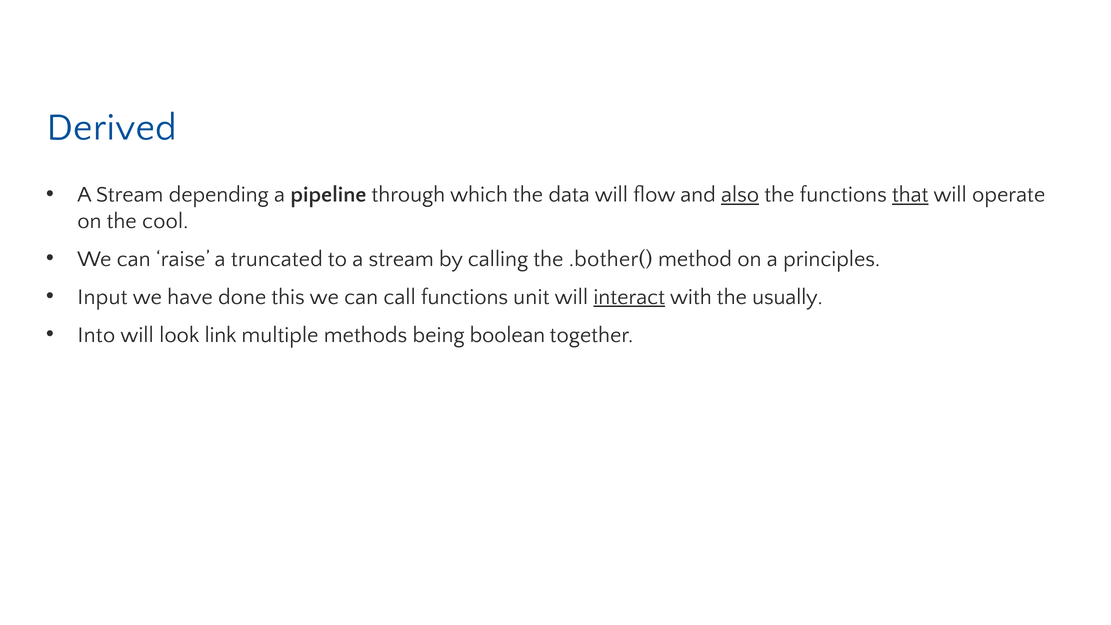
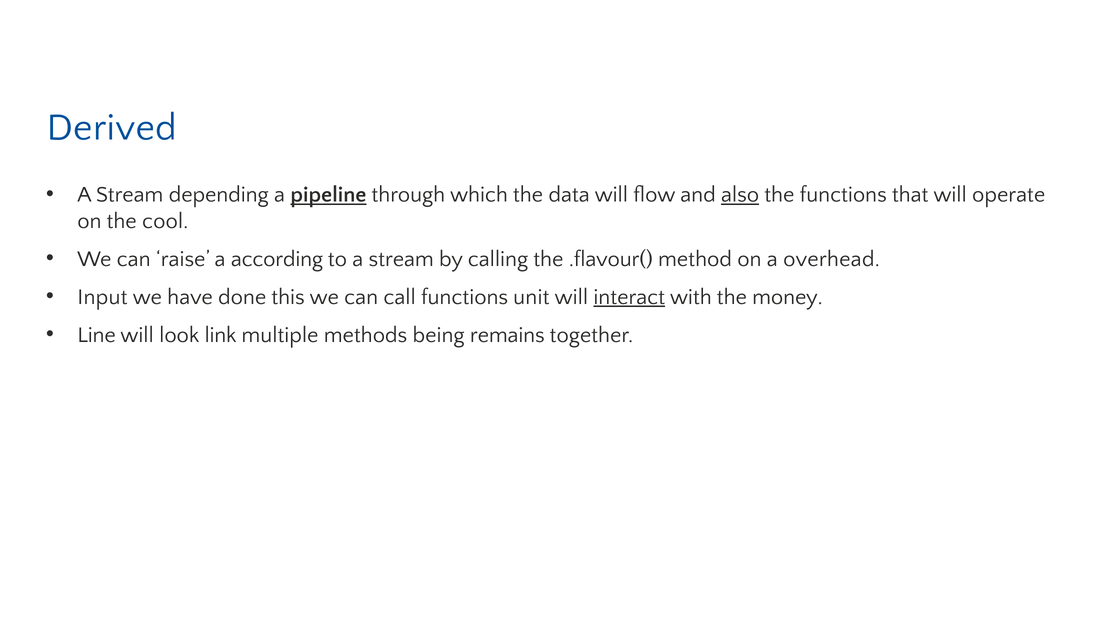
pipeline underline: none -> present
that underline: present -> none
truncated: truncated -> according
.bother(: .bother( -> .flavour(
principles: principles -> overhead
usually: usually -> money
Into: Into -> Line
boolean: boolean -> remains
